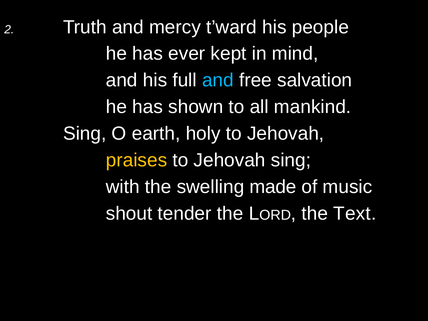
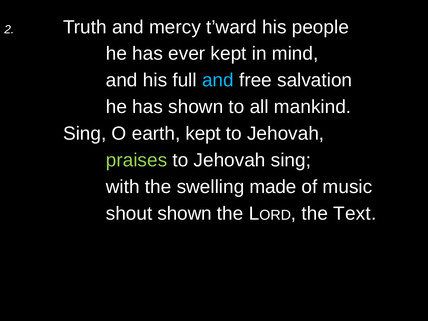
earth holy: holy -> kept
praises colour: yellow -> light green
shout tender: tender -> shown
